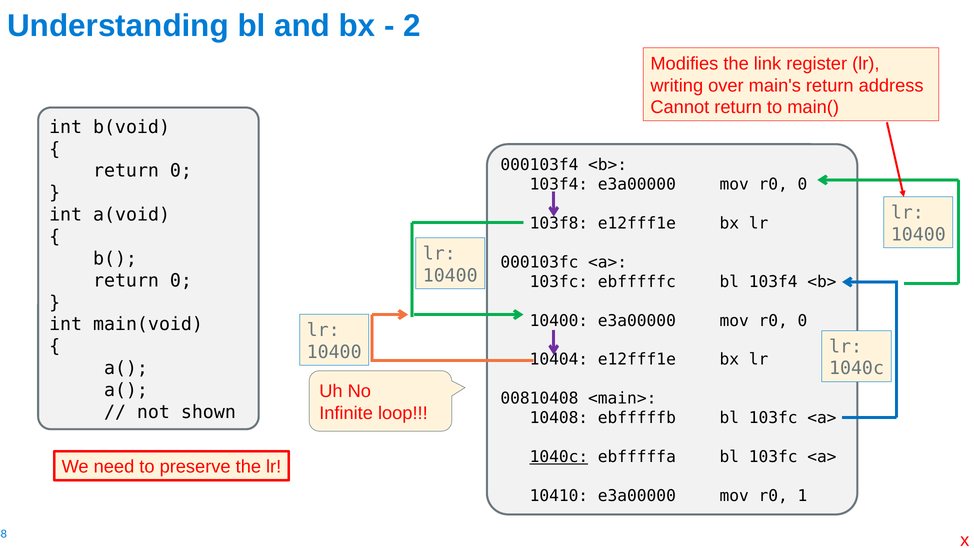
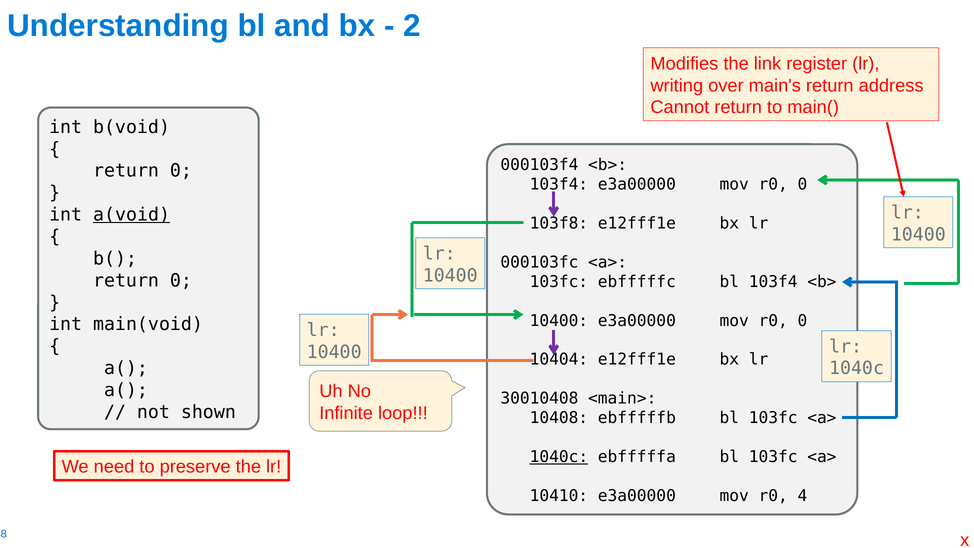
a(void underline: none -> present
00810408: 00810408 -> 30010408
1: 1 -> 4
